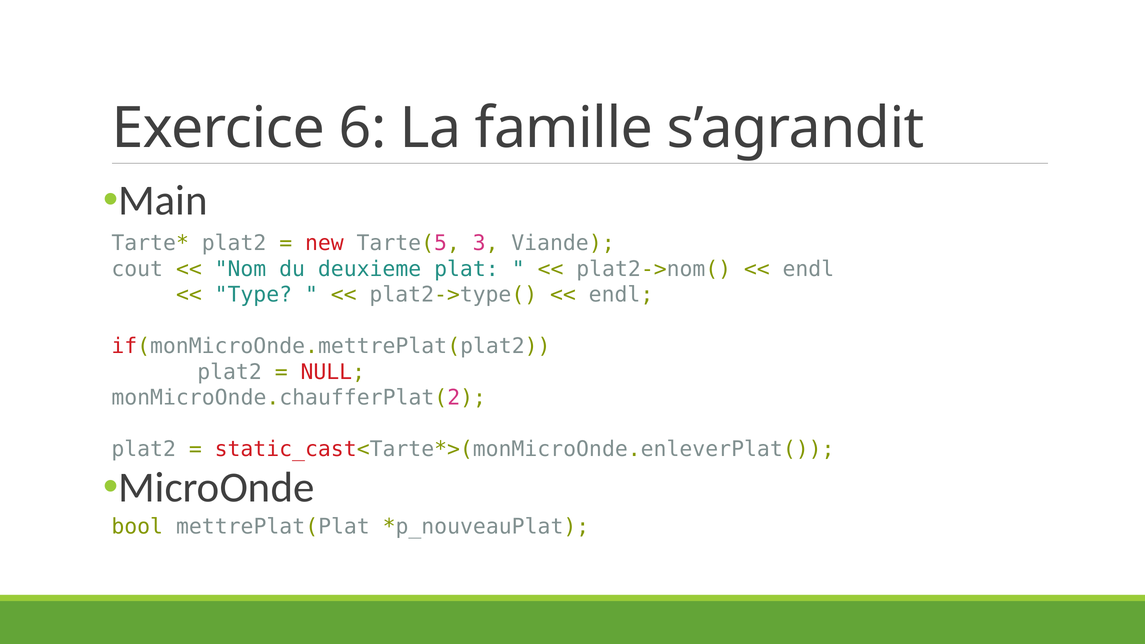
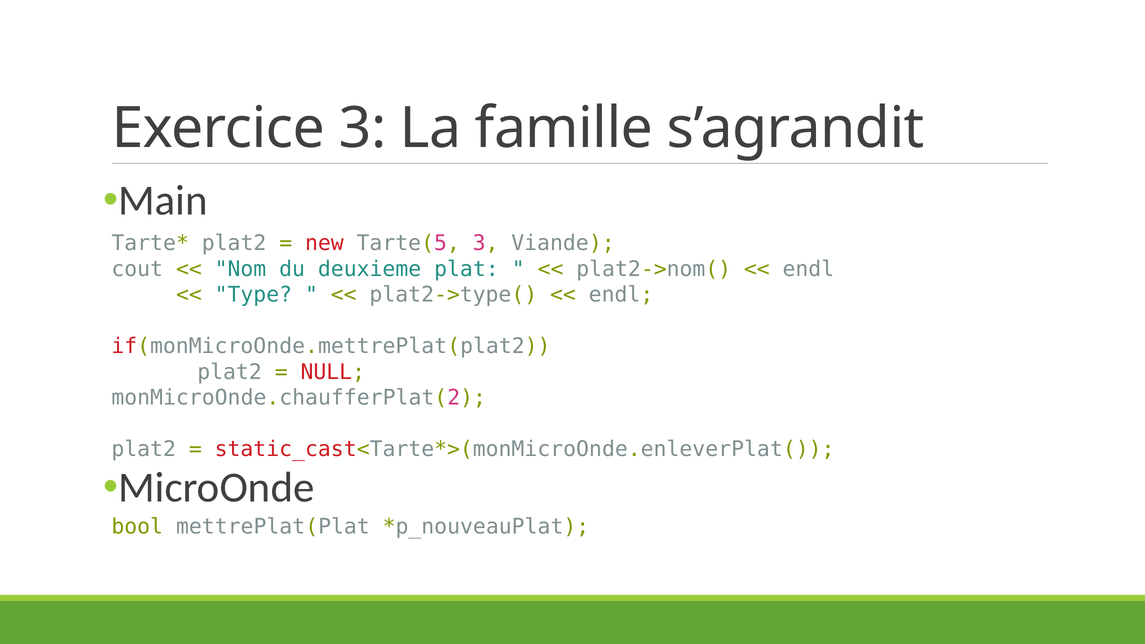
Exercice 6: 6 -> 3
